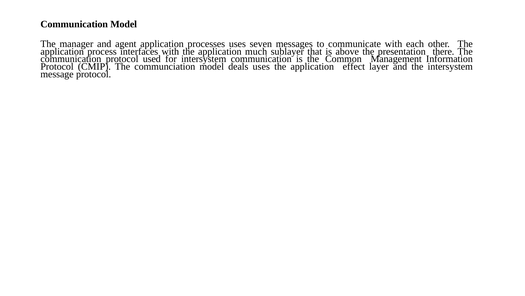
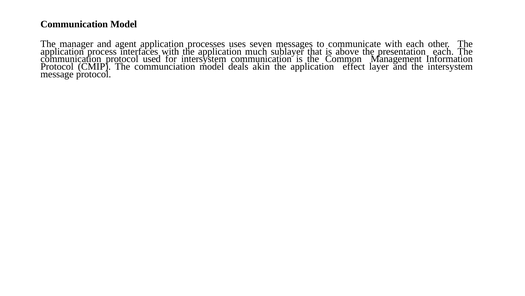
presentation there: there -> each
deals uses: uses -> akin
